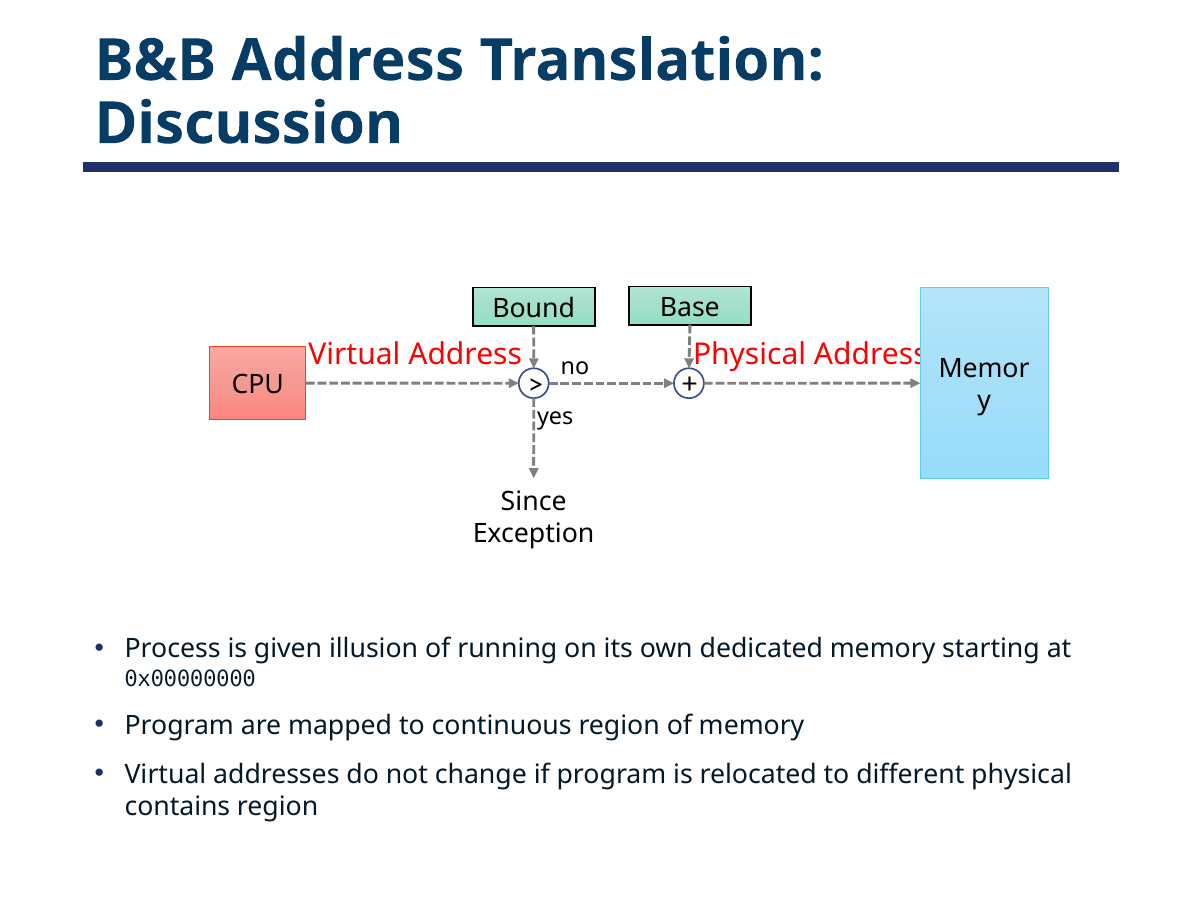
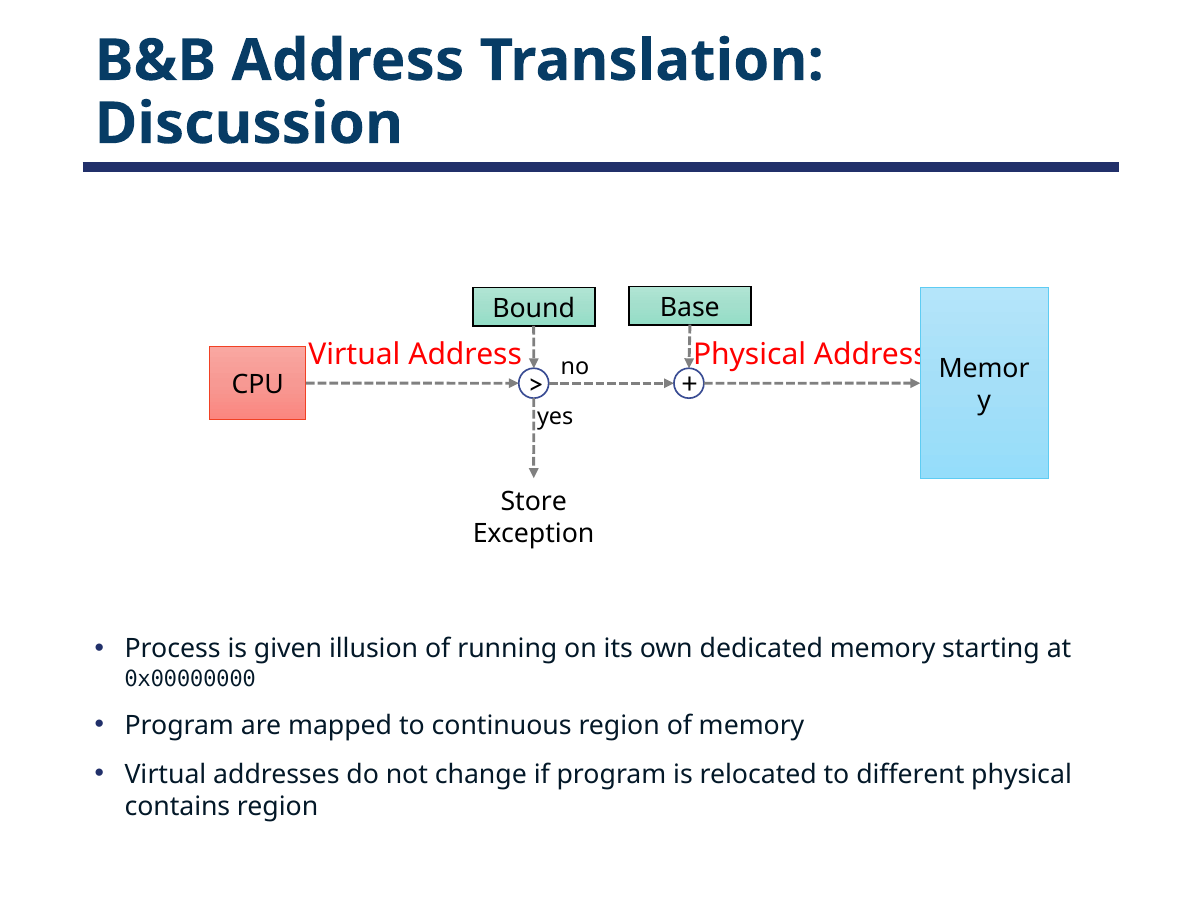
Since: Since -> Store
